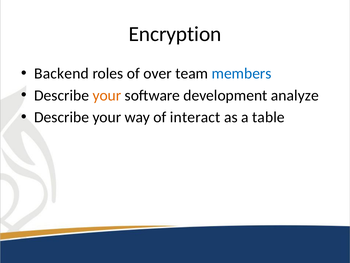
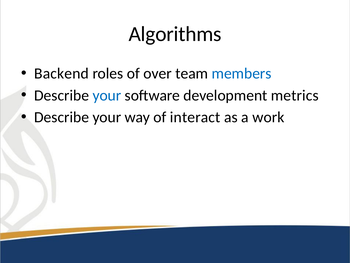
Encryption: Encryption -> Algorithms
your at (107, 95) colour: orange -> blue
analyze: analyze -> metrics
table: table -> work
